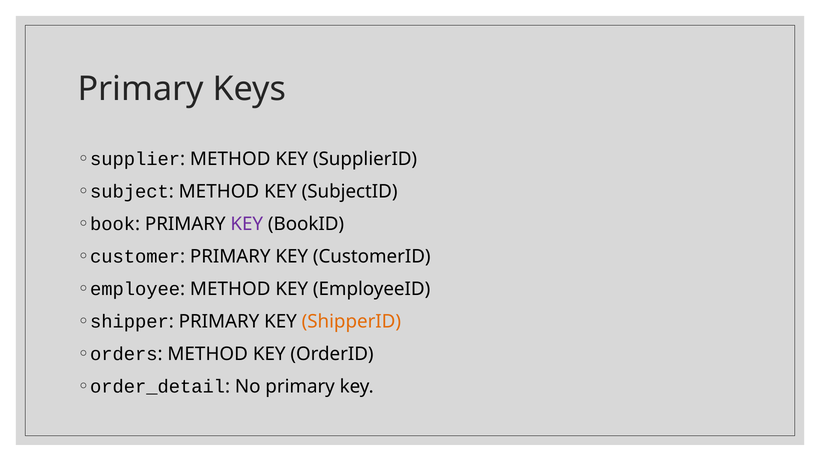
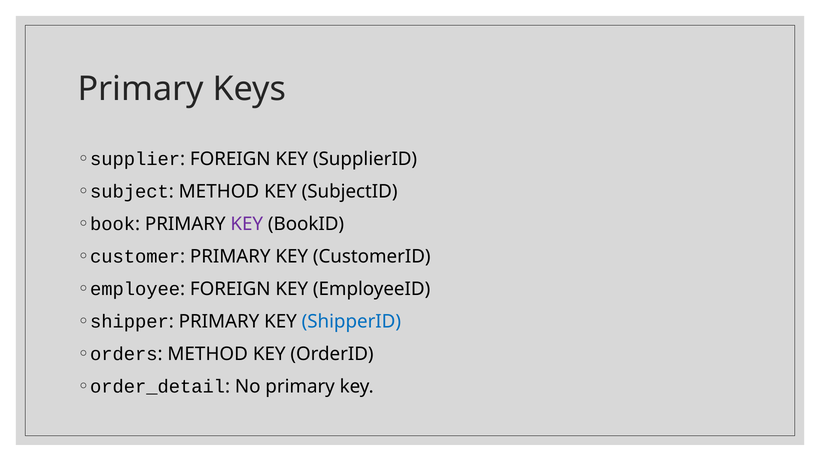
METHOD at (230, 159): METHOD -> FOREIGN
METHOD at (230, 289): METHOD -> FOREIGN
ShipperID colour: orange -> blue
